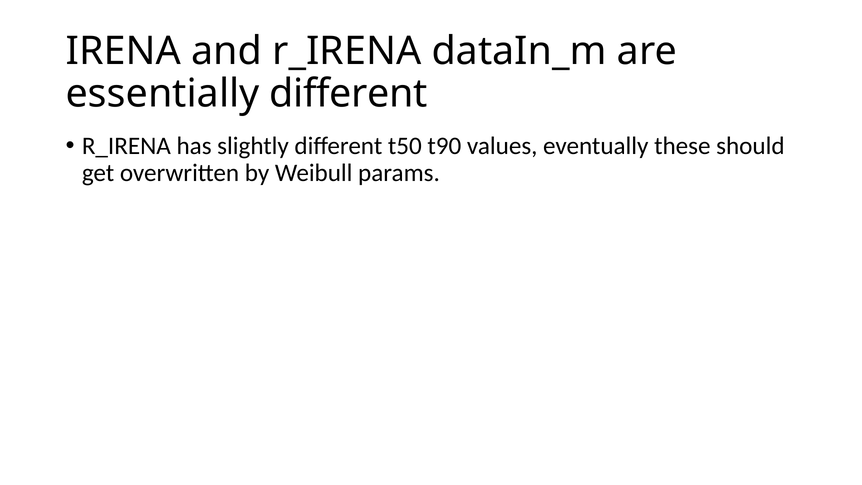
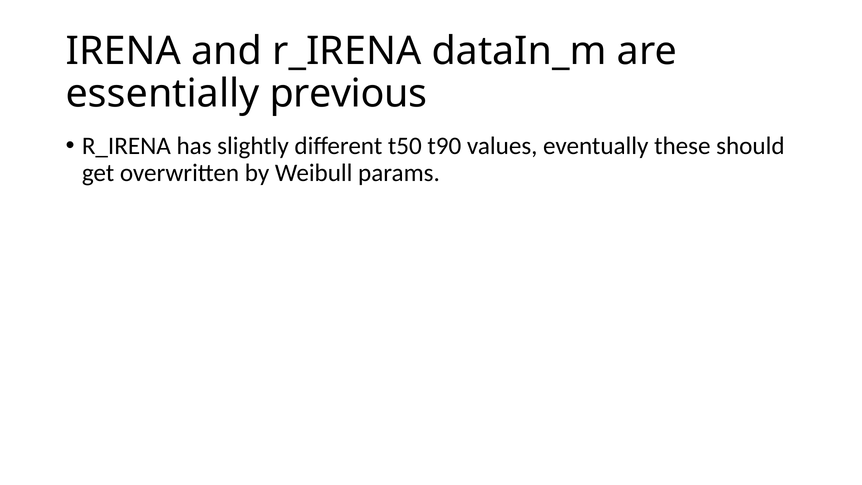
essentially different: different -> previous
